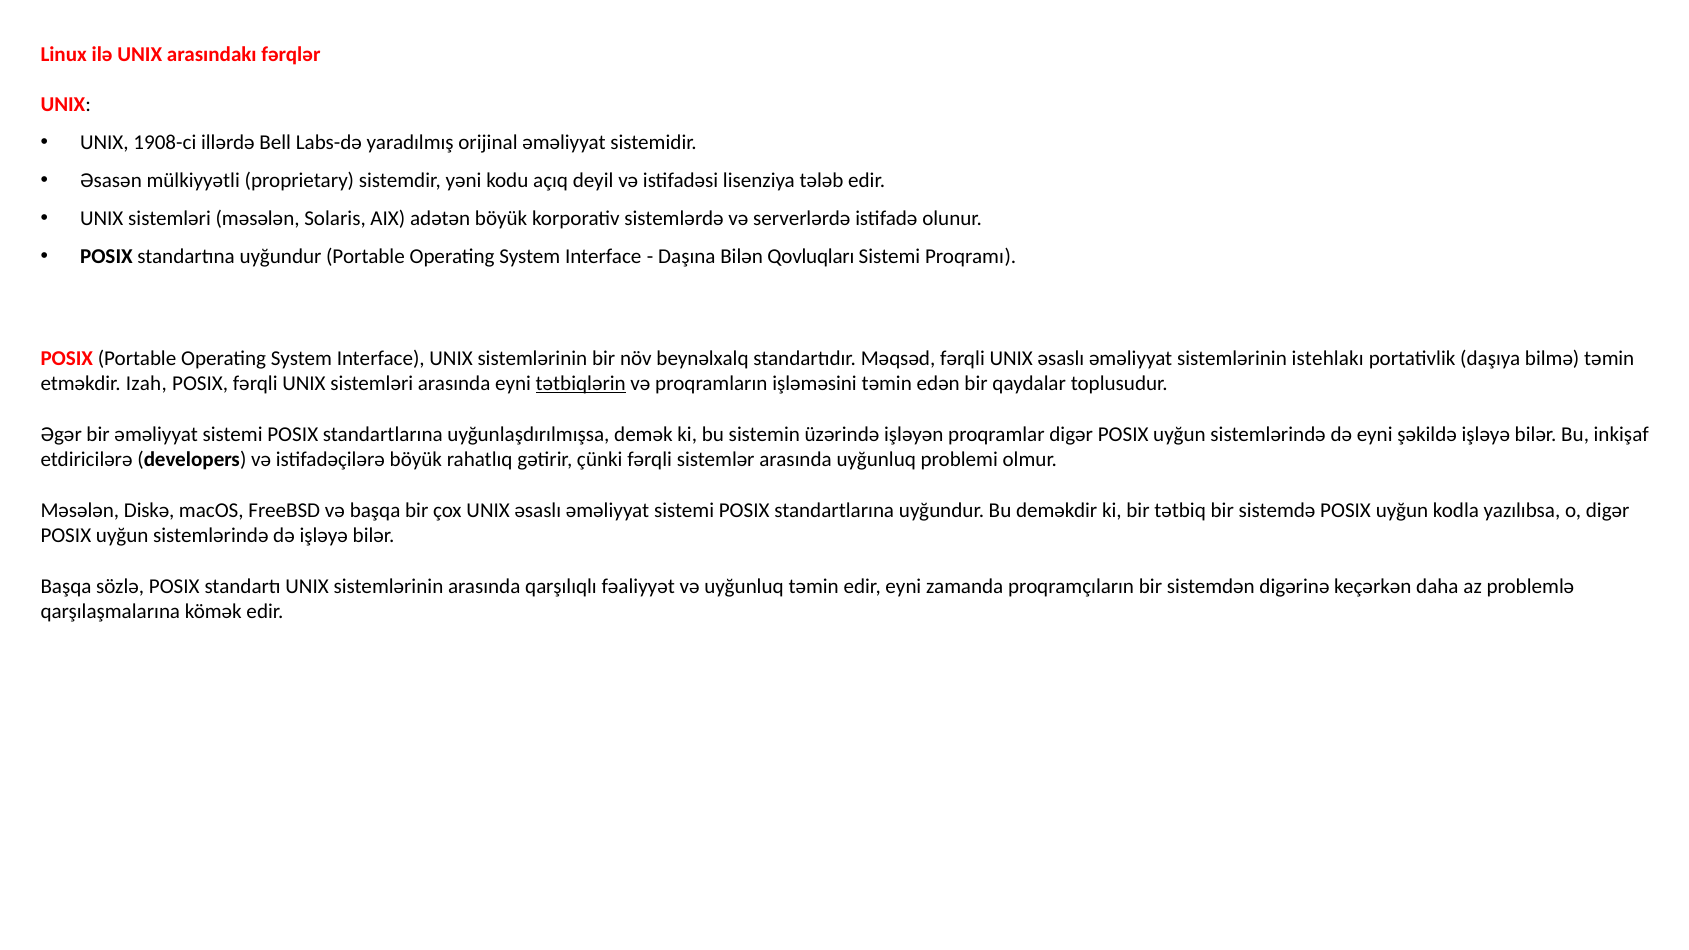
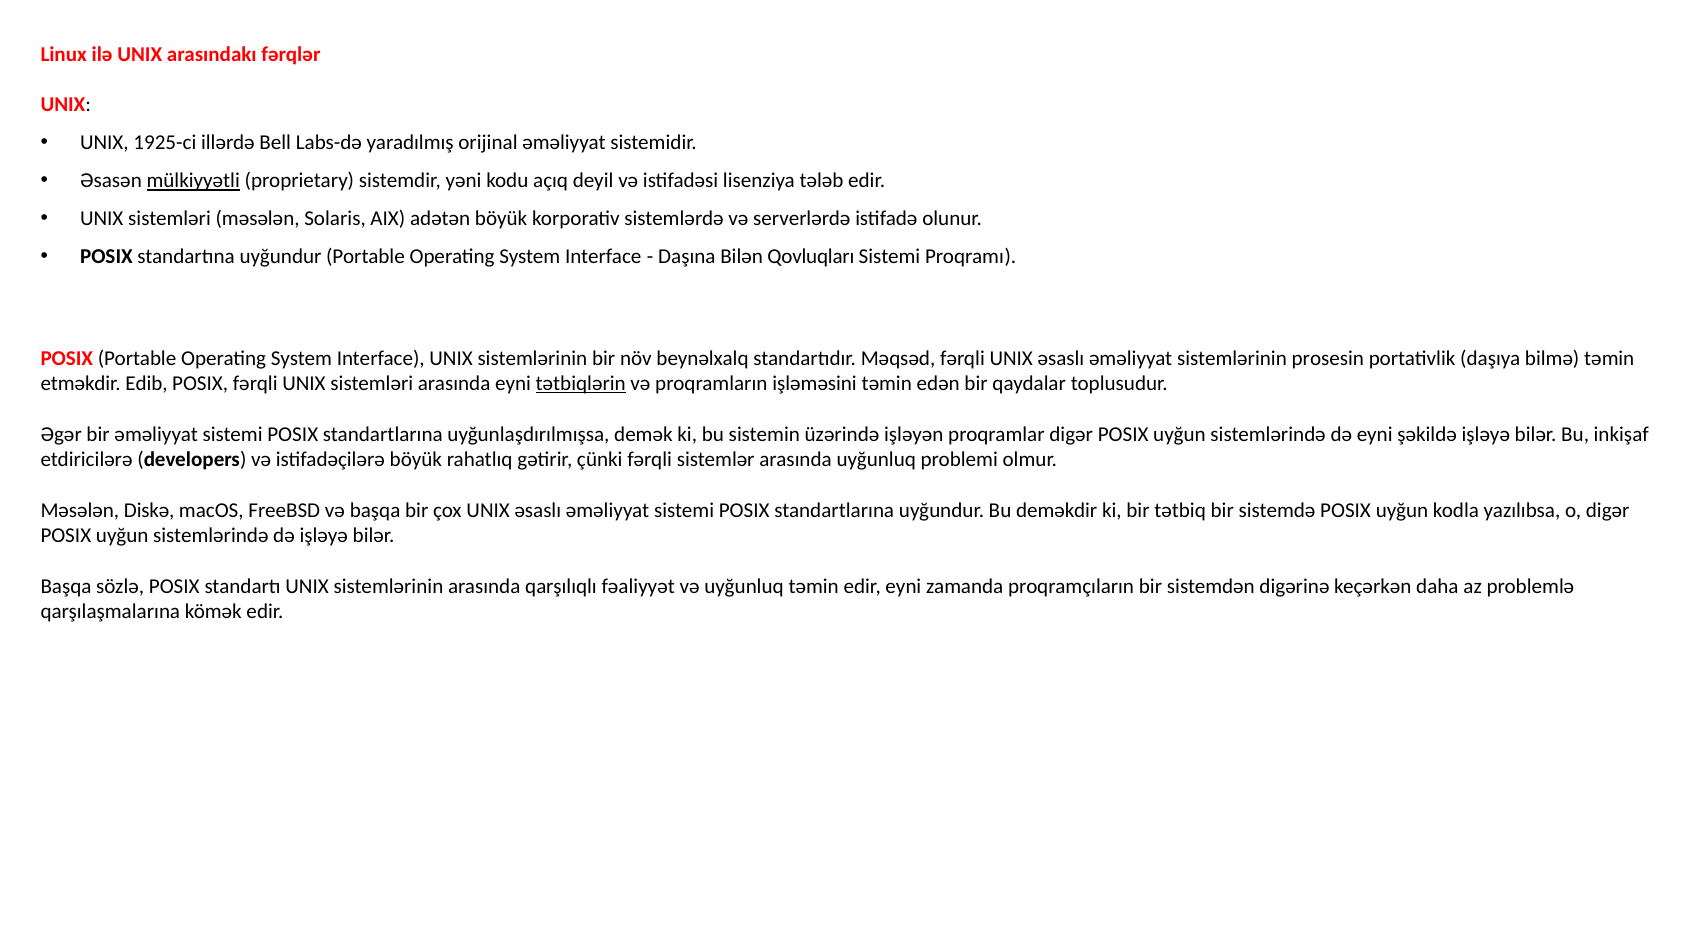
1908-ci: 1908-ci -> 1925-ci
mülkiyyətli underline: none -> present
istehlakı: istehlakı -> prosesin
Izah: Izah -> Edib
